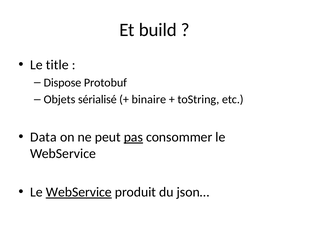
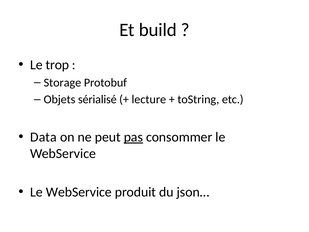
title: title -> trop
Dispose: Dispose -> Storage
binaire: binaire -> lecture
WebService at (79, 192) underline: present -> none
